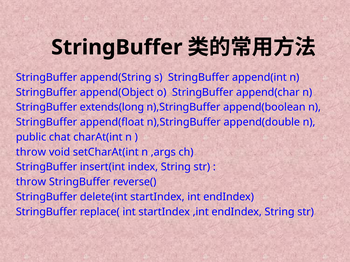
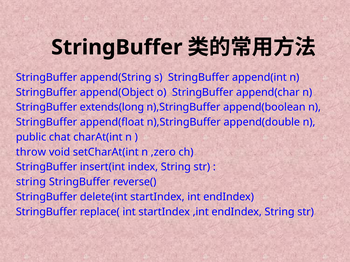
,args: ,args -> ,zero
throw at (31, 182): throw -> string
